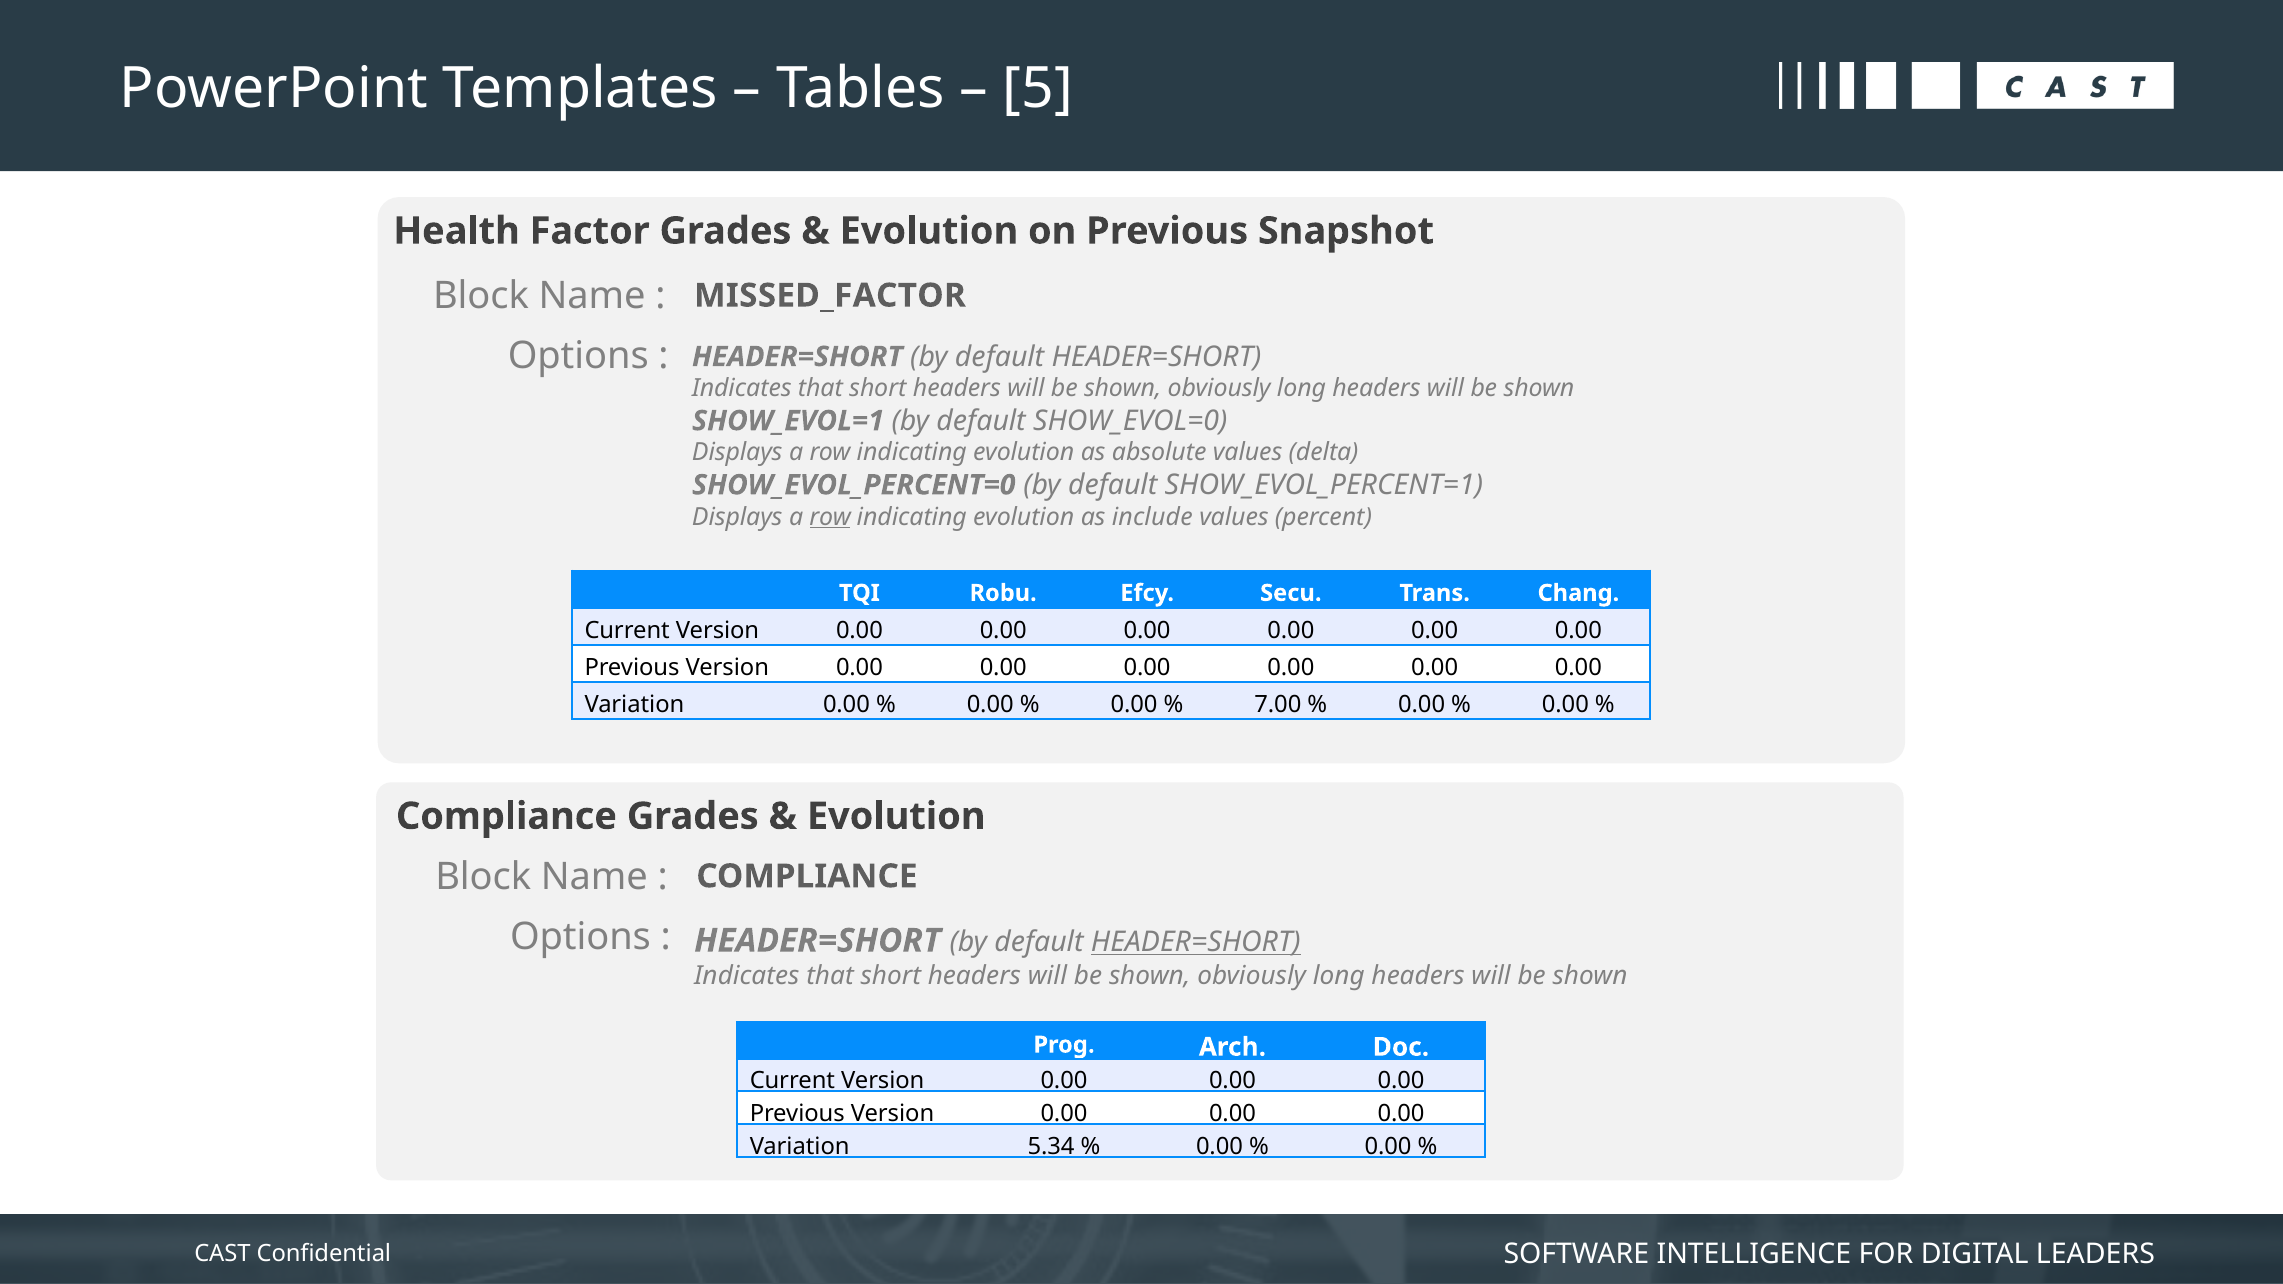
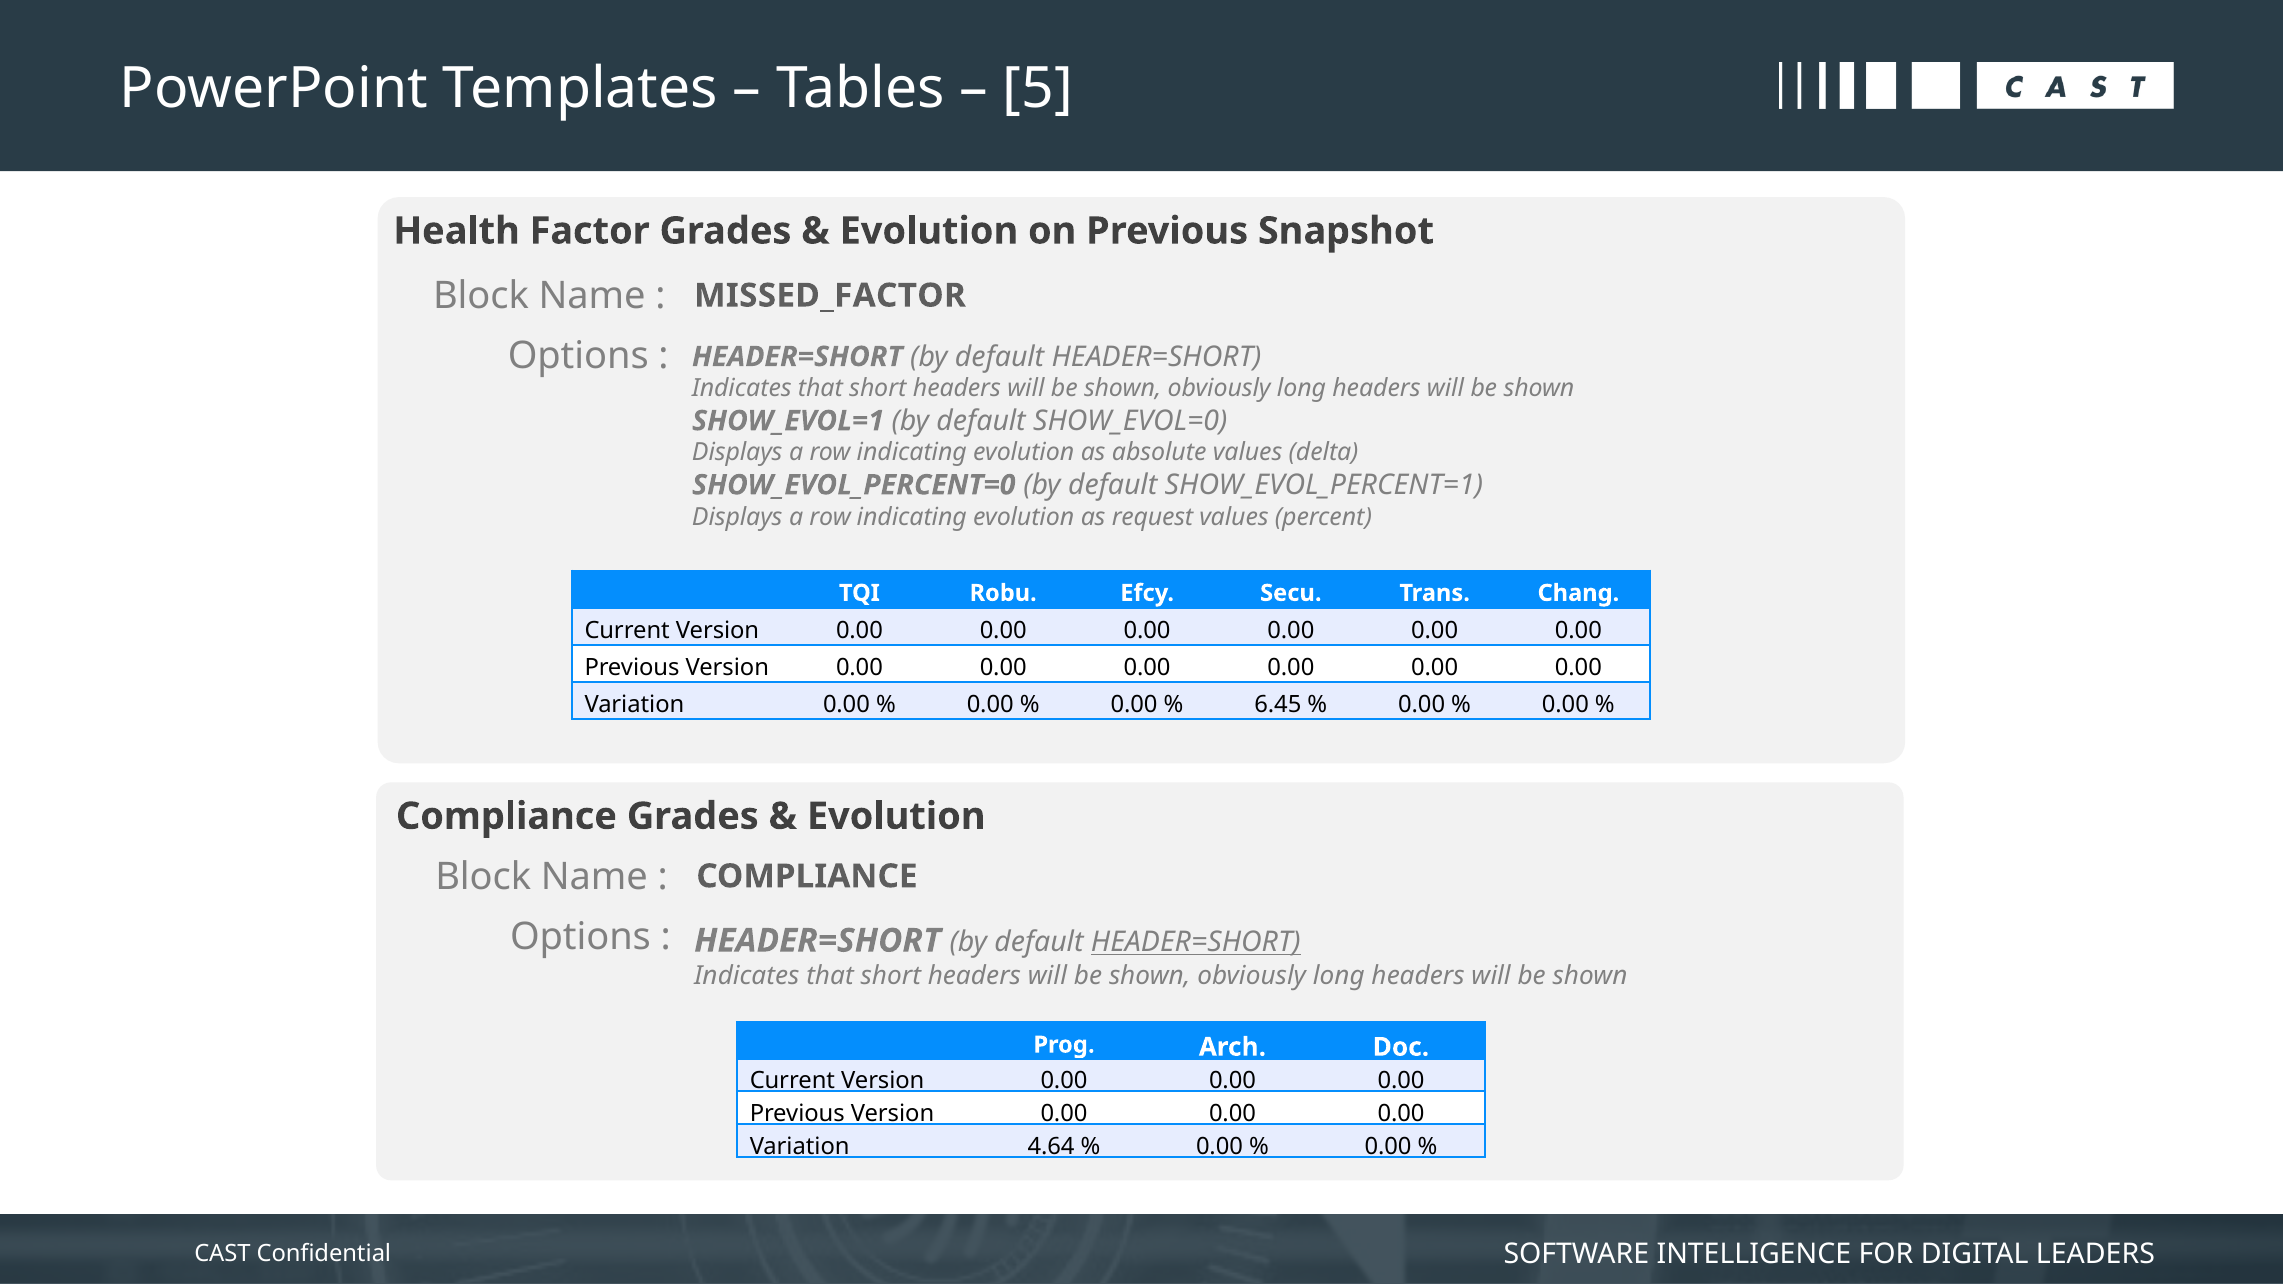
row at (830, 517) underline: present -> none
include: include -> request
7.00: 7.00 -> 6.45
5.34: 5.34 -> 4.64
